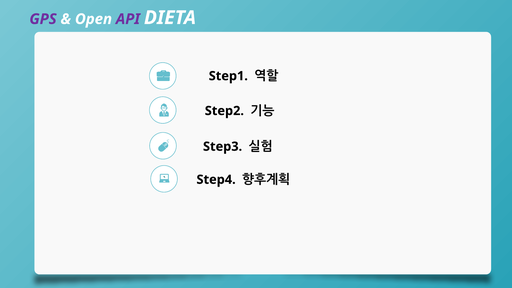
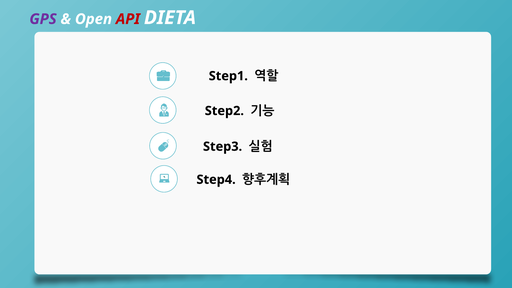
API colour: purple -> red
